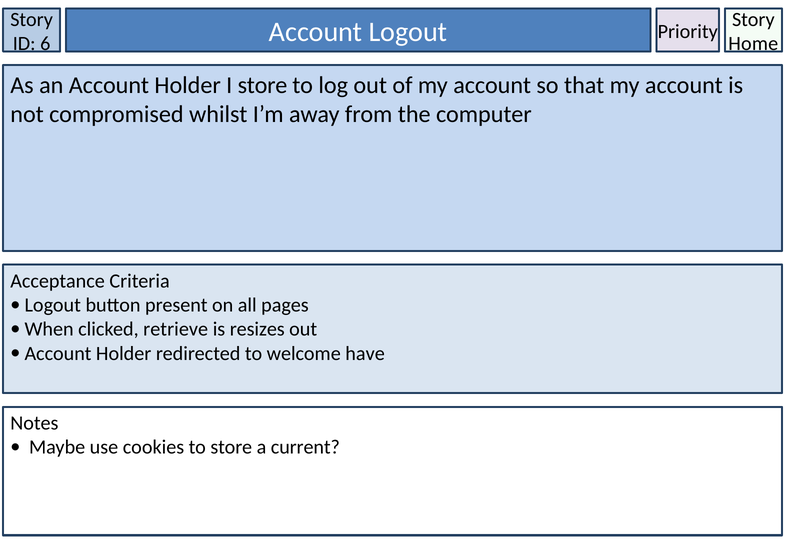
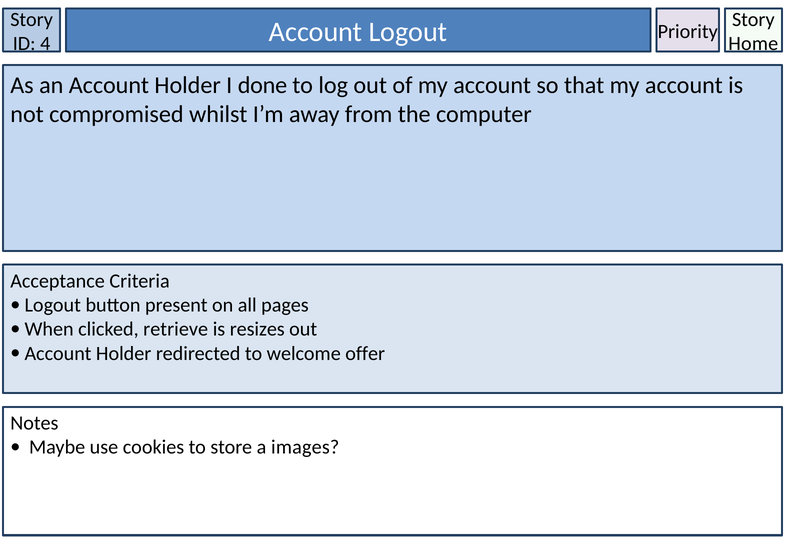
6: 6 -> 4
I store: store -> done
have: have -> offer
current: current -> images
